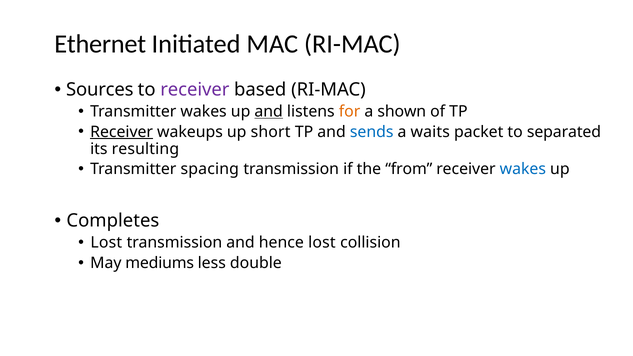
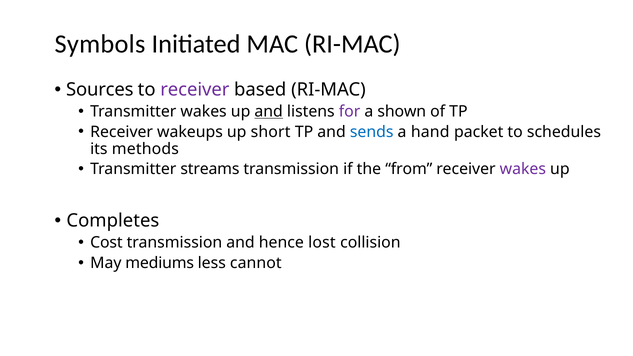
Ethernet: Ethernet -> Symbols
for colour: orange -> purple
Receiver at (122, 132) underline: present -> none
waits: waits -> hand
separated: separated -> schedules
resulting: resulting -> methods
spacing: spacing -> streams
wakes at (523, 169) colour: blue -> purple
Lost at (106, 243): Lost -> Cost
double: double -> cannot
